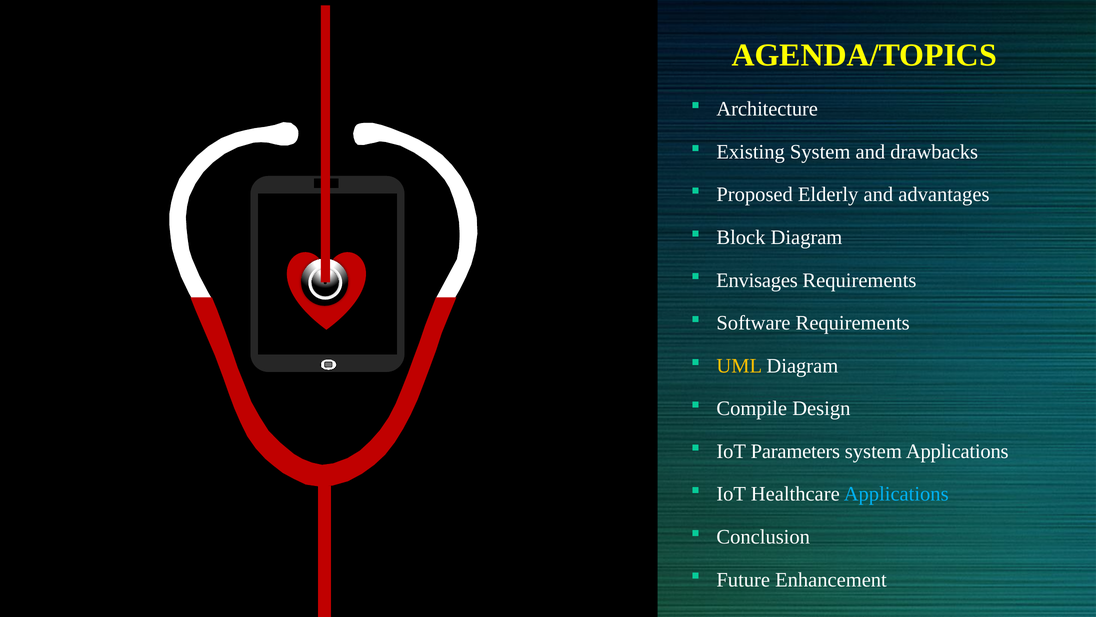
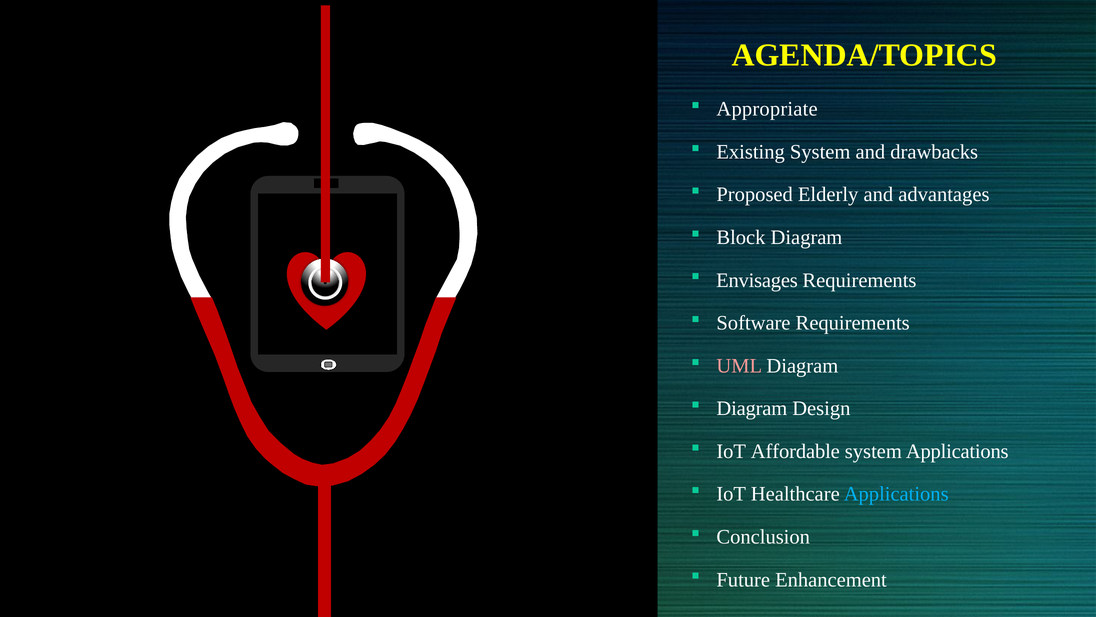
Architecture: Architecture -> Appropriate
UML colour: yellow -> pink
Compile at (752, 408): Compile -> Diagram
Parameters: Parameters -> Affordable
